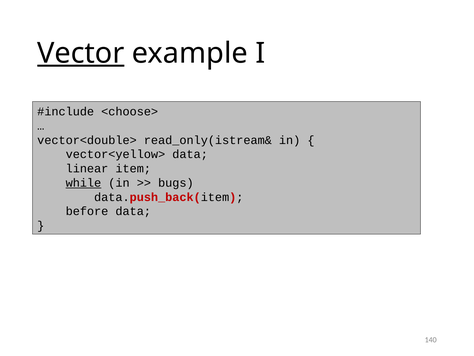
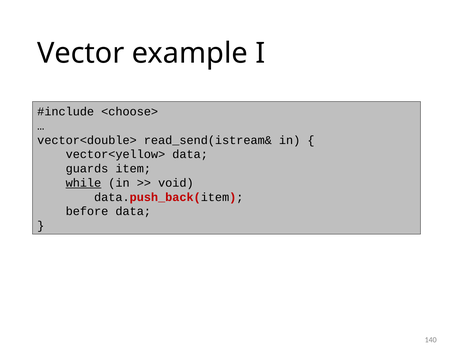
Vector underline: present -> none
read_only(istream&: read_only(istream& -> read_send(istream&
linear: linear -> guards
bugs: bugs -> void
